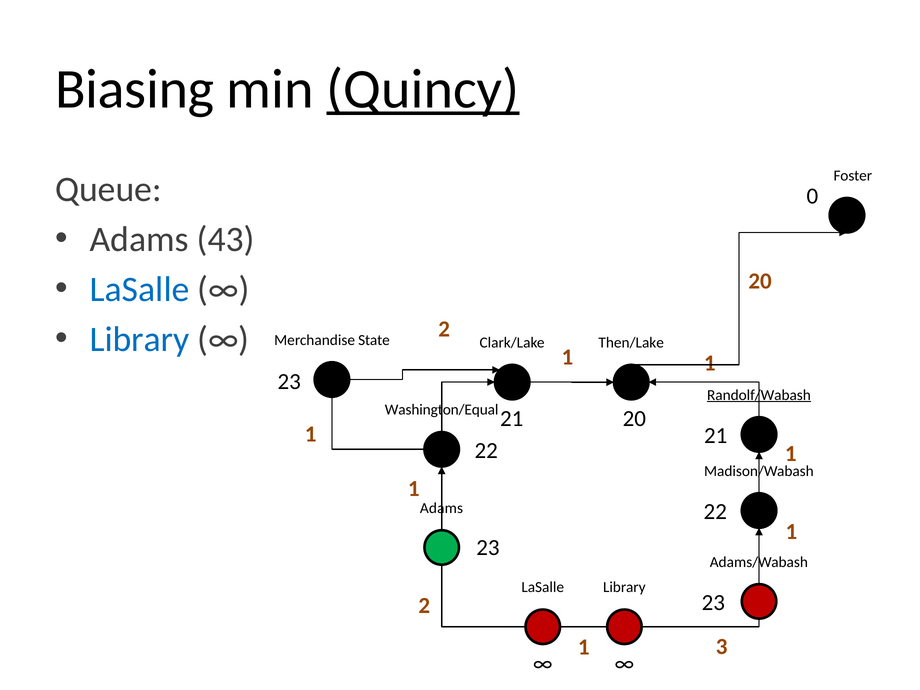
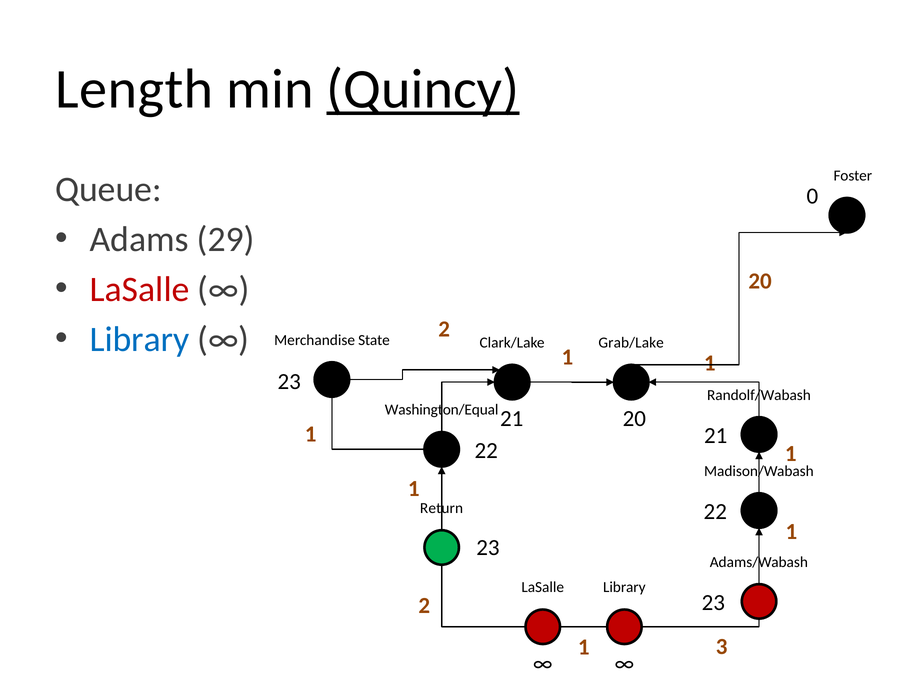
Biasing: Biasing -> Length
43: 43 -> 29
LaSalle at (140, 290) colour: blue -> red
Then/Lake: Then/Lake -> Grab/Lake
Randolf/Wabash underline: present -> none
Adams at (442, 508): Adams -> Return
